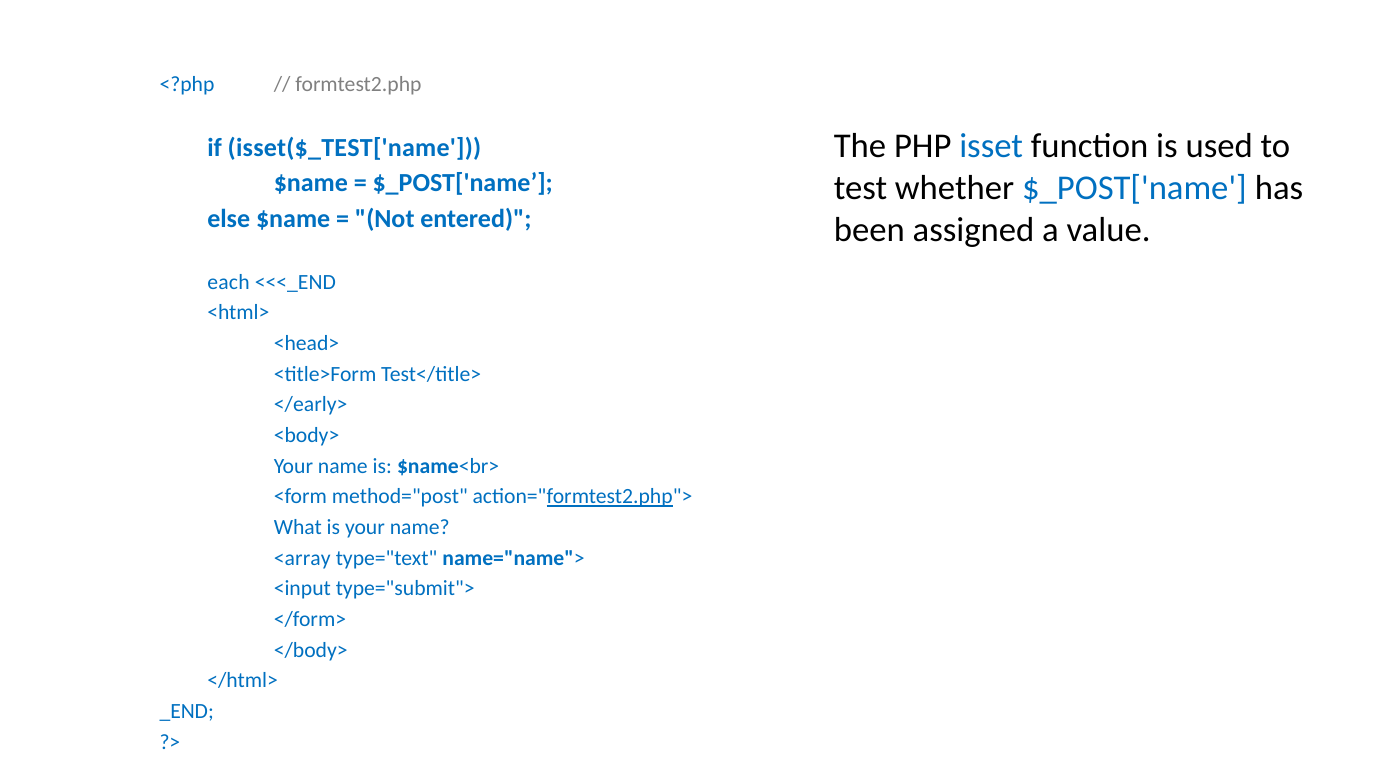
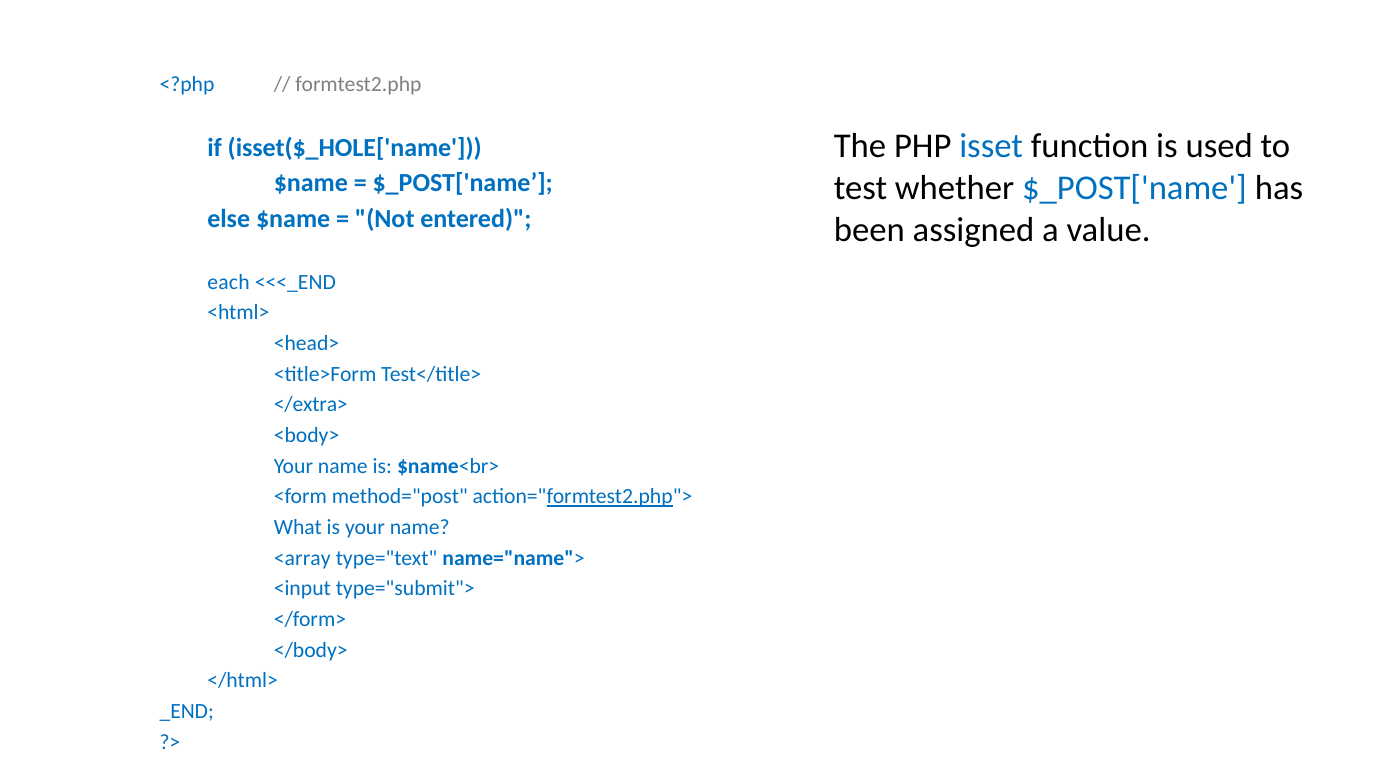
isset($_TEST['name: isset($_TEST['name -> isset($_HOLE['name
</early>: </early> -> </extra>
